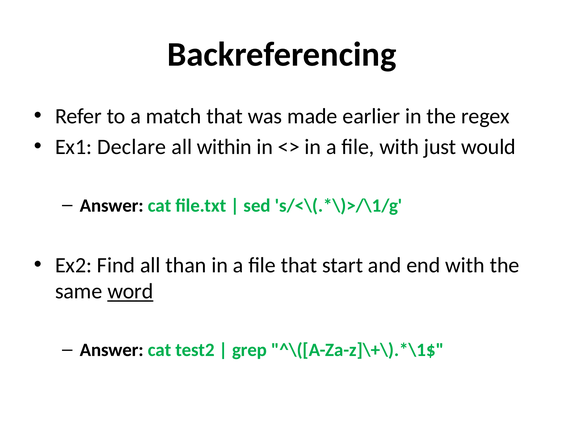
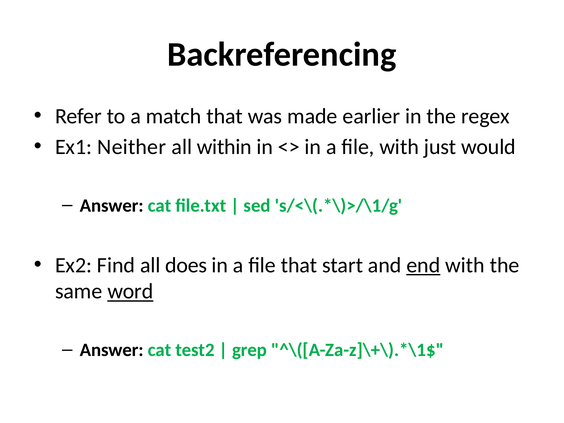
Declare: Declare -> Neither
than: than -> does
end underline: none -> present
